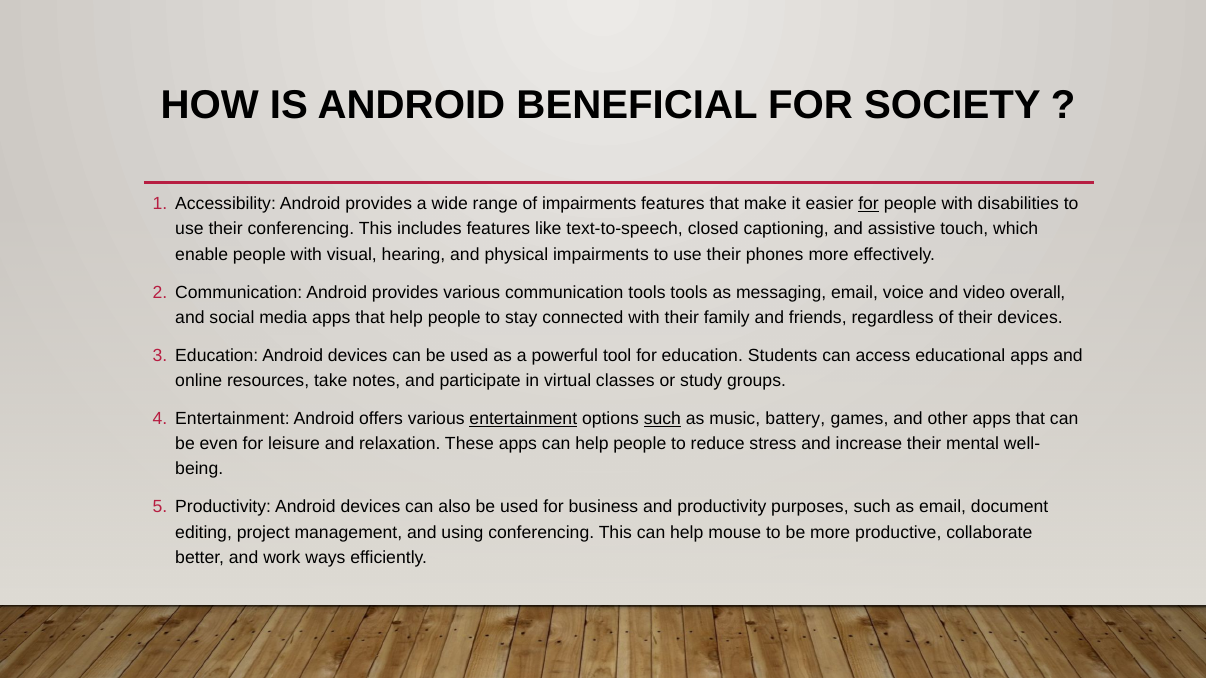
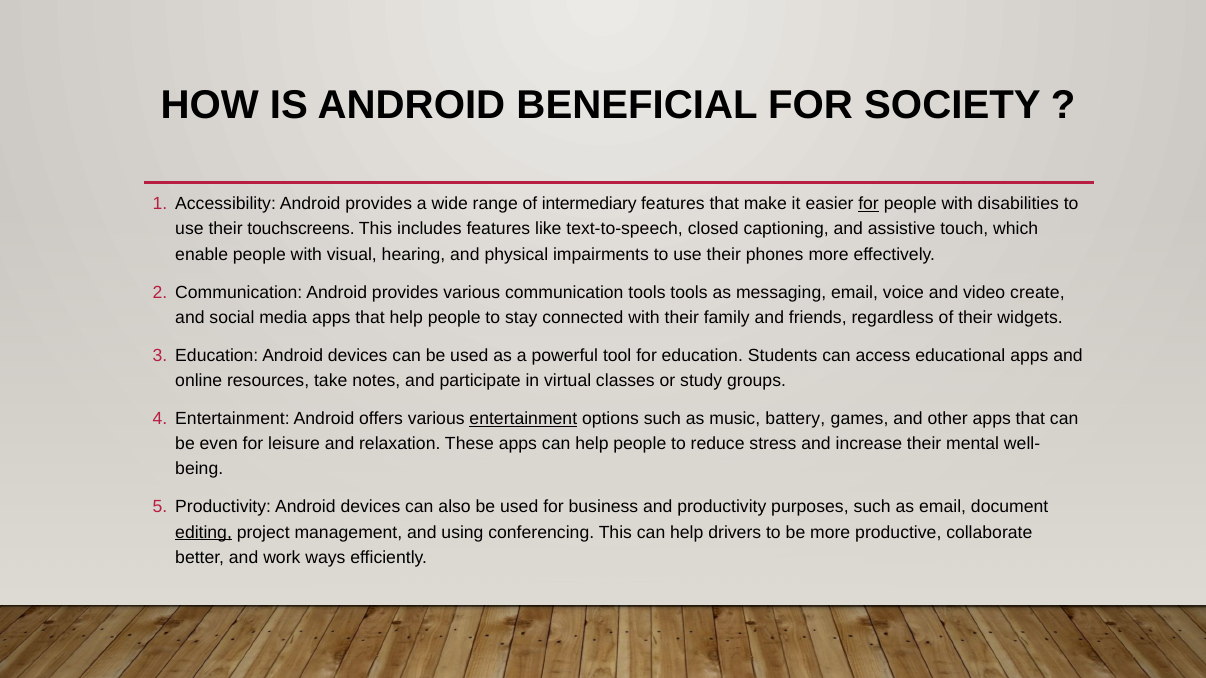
of impairments: impairments -> intermediary
their conferencing: conferencing -> touchscreens
overall: overall -> create
their devices: devices -> widgets
such at (662, 419) underline: present -> none
editing underline: none -> present
mouse: mouse -> drivers
